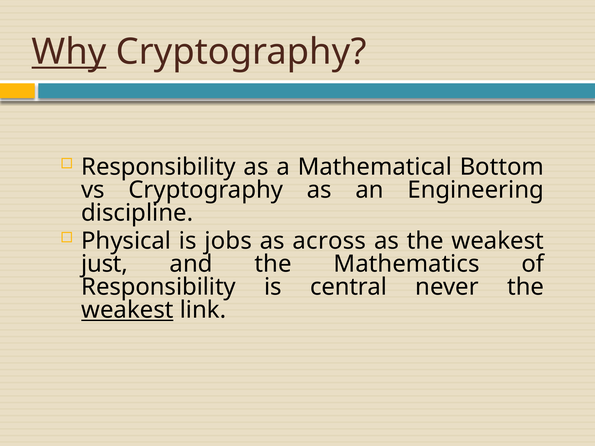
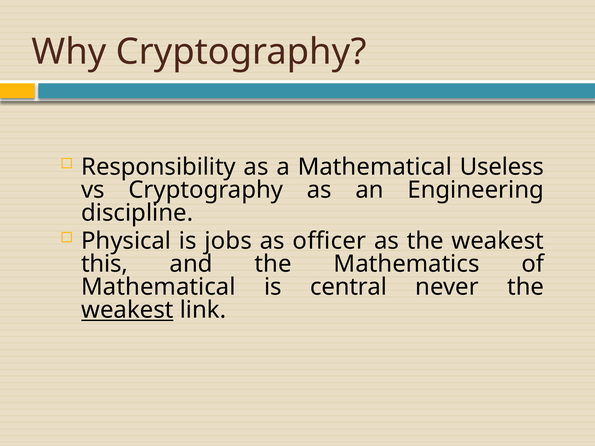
Why underline: present -> none
Bottom: Bottom -> Useless
across: across -> officer
just: just -> this
Responsibility at (159, 287): Responsibility -> Mathematical
